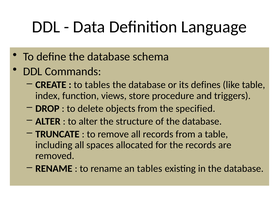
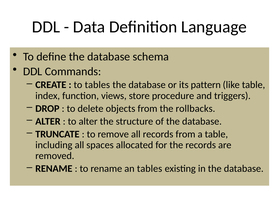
defines: defines -> pattern
specified: specified -> rollbacks
